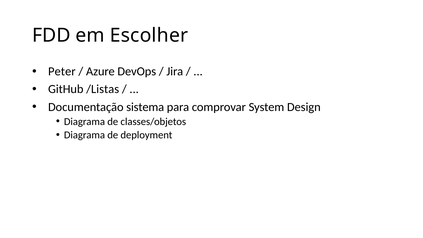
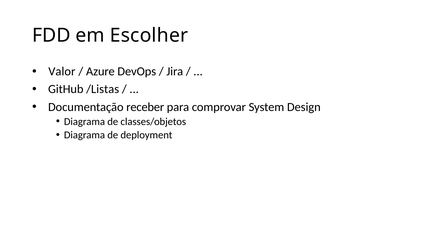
Peter: Peter -> Valor
sistema: sistema -> receber
